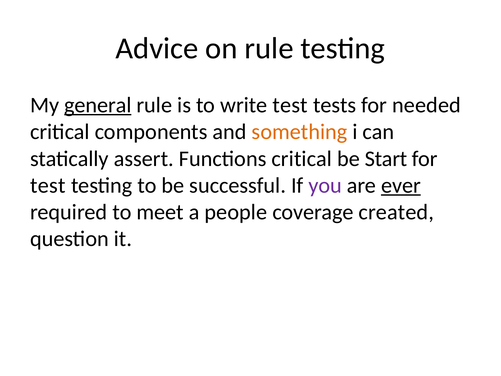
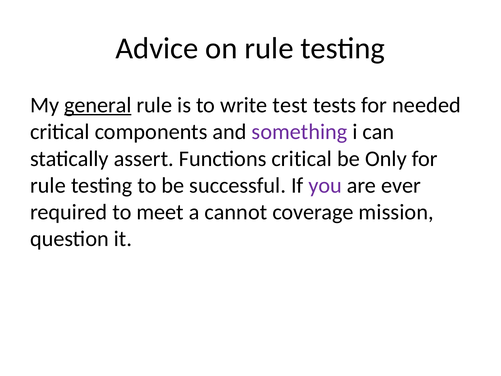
something colour: orange -> purple
Start: Start -> Only
test at (48, 185): test -> rule
ever underline: present -> none
people: people -> cannot
created: created -> mission
